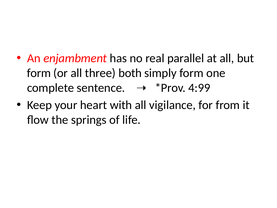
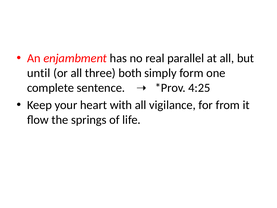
form at (39, 73): form -> until
4:99: 4:99 -> 4:25
